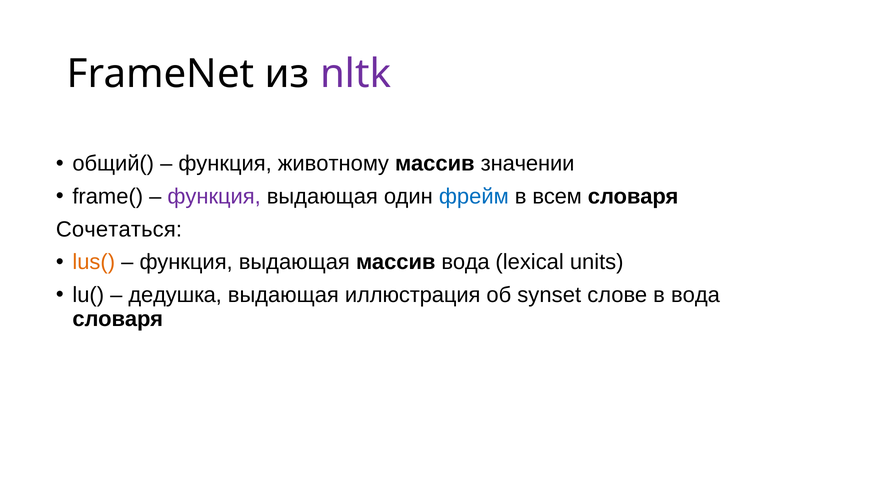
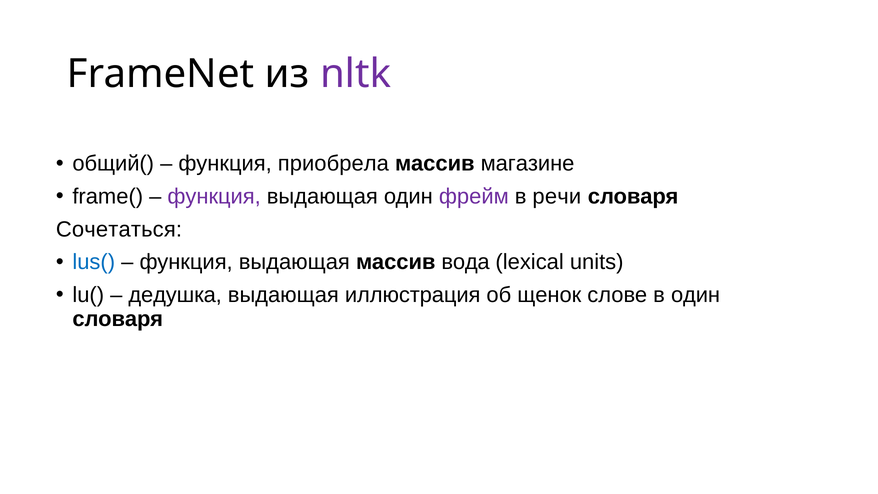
животному: животному -> приобрела
значении: значении -> магазине
фрейм colour: blue -> purple
всем: всем -> речи
lus( colour: orange -> blue
synset: synset -> щенок
в вода: вода -> один
